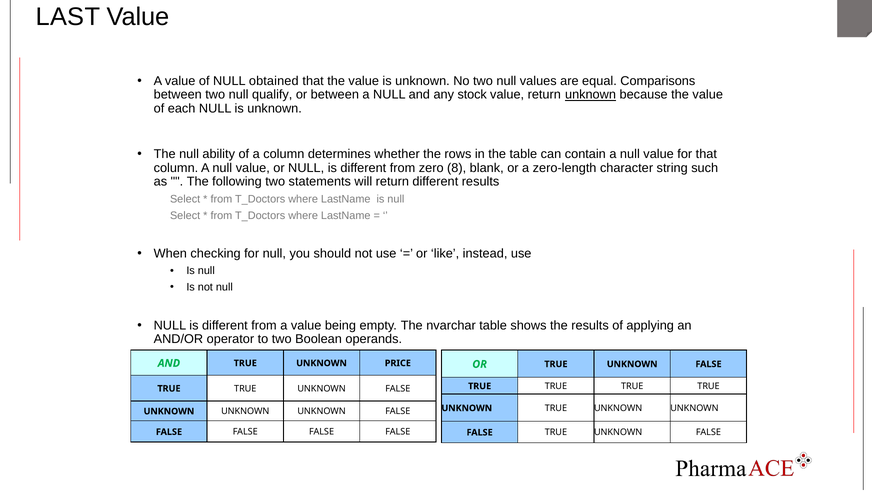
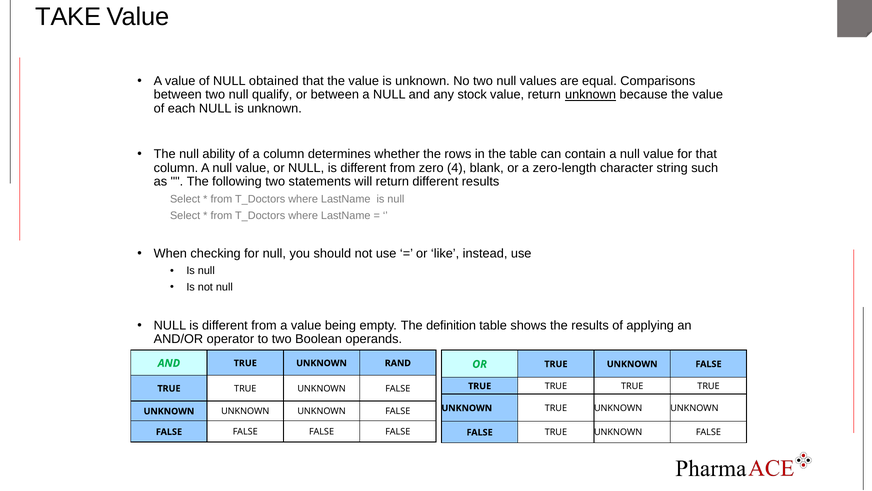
LAST: LAST -> TAKE
8: 8 -> 4
nvarchar: nvarchar -> definition
PRICE: PRICE -> RAND
